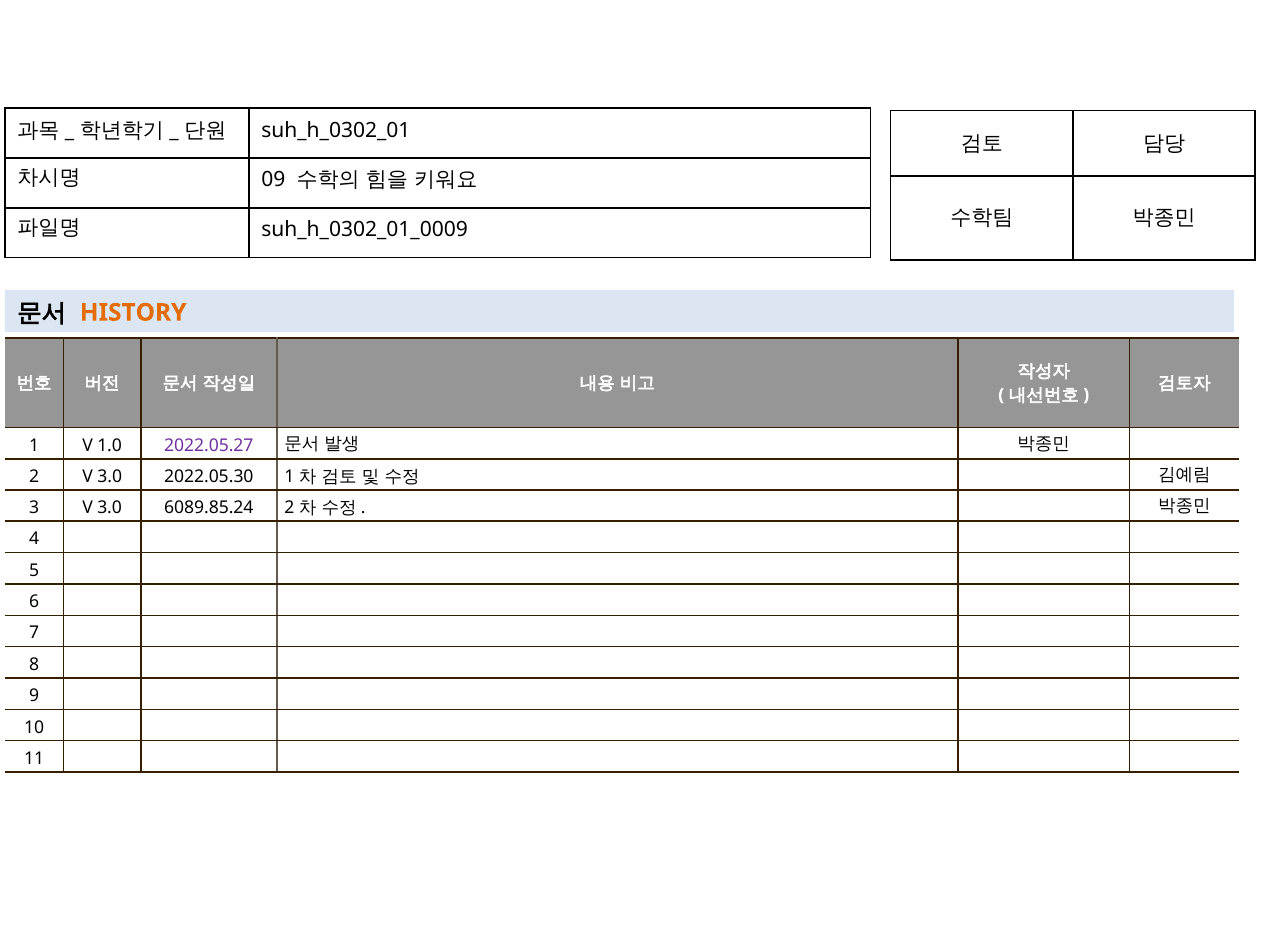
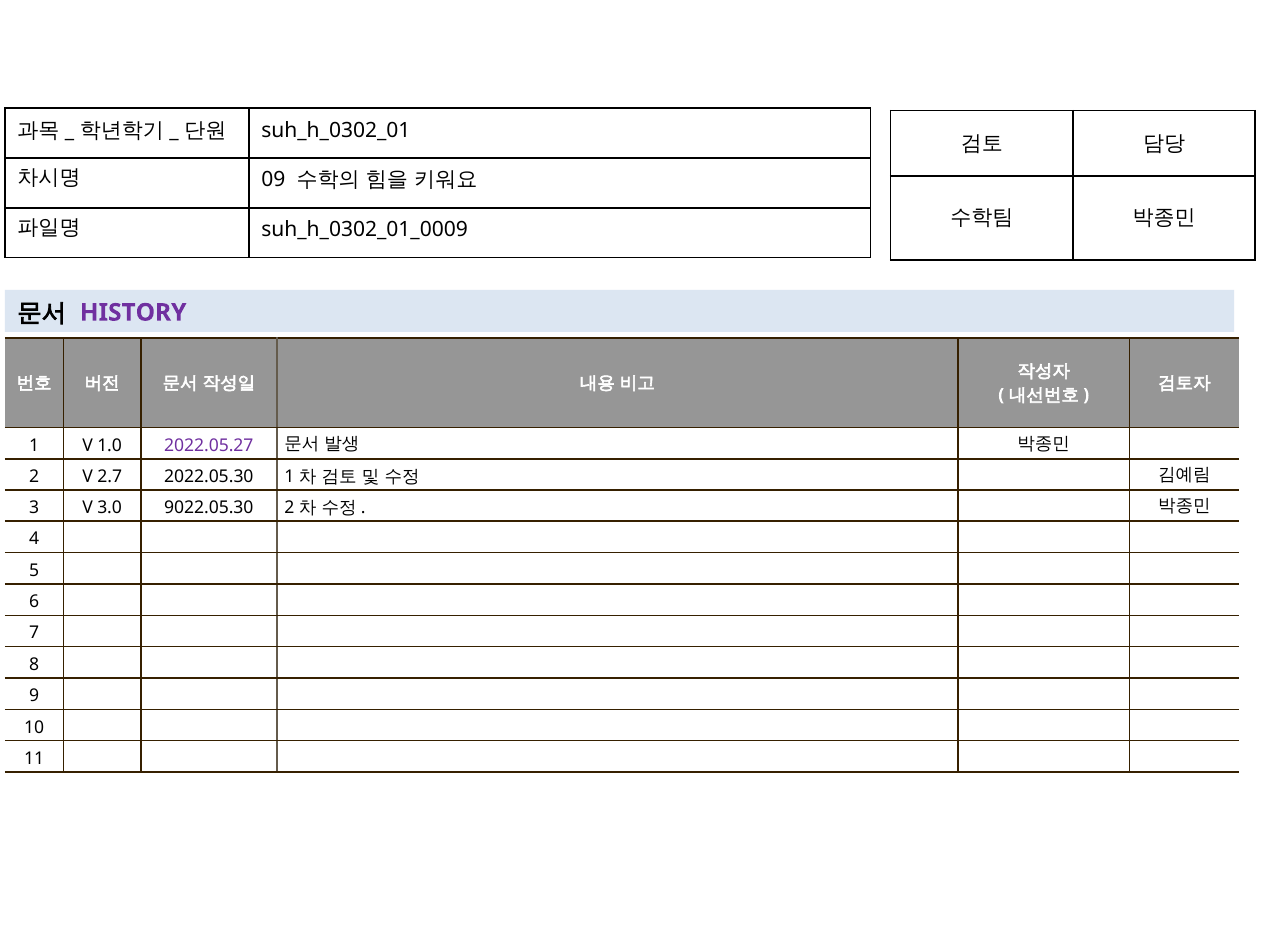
HISTORY colour: orange -> purple
2 V 3.0: 3.0 -> 2.7
6089.85.24: 6089.85.24 -> 9022.05.30
